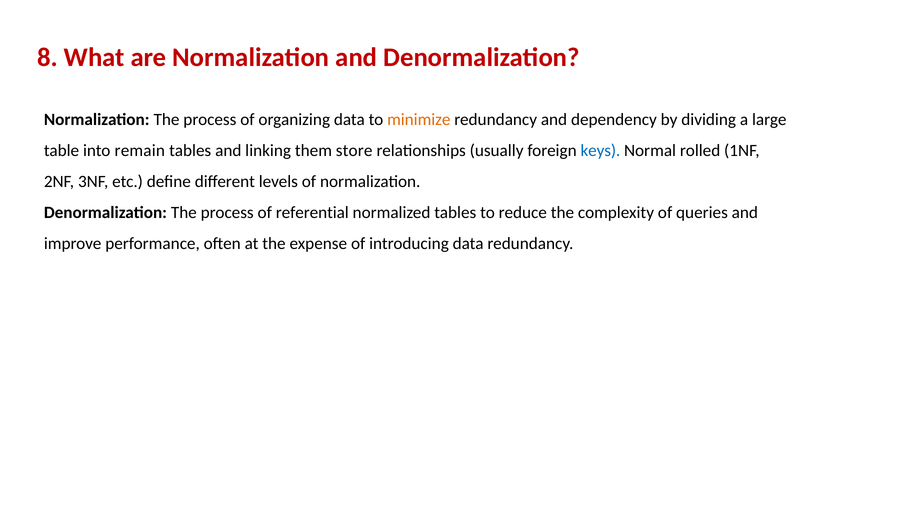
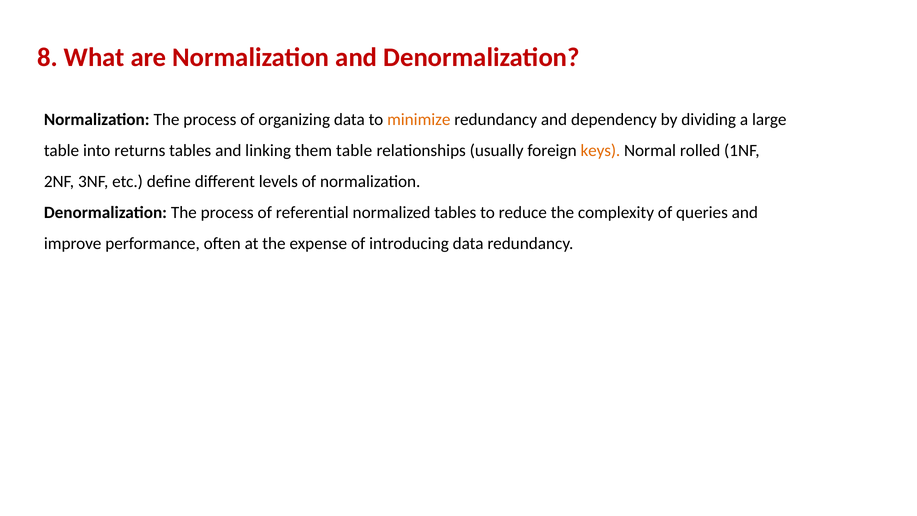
remain: remain -> returns
them store: store -> table
keys colour: blue -> orange
